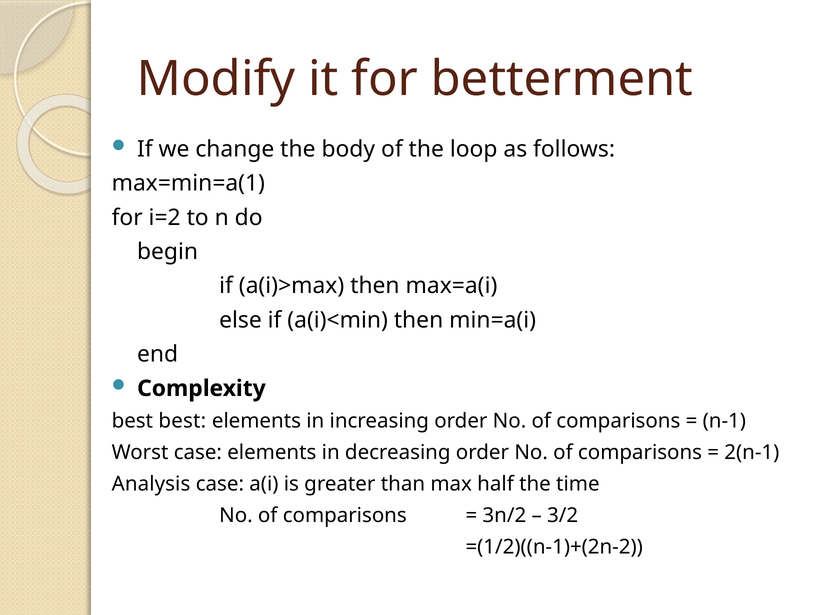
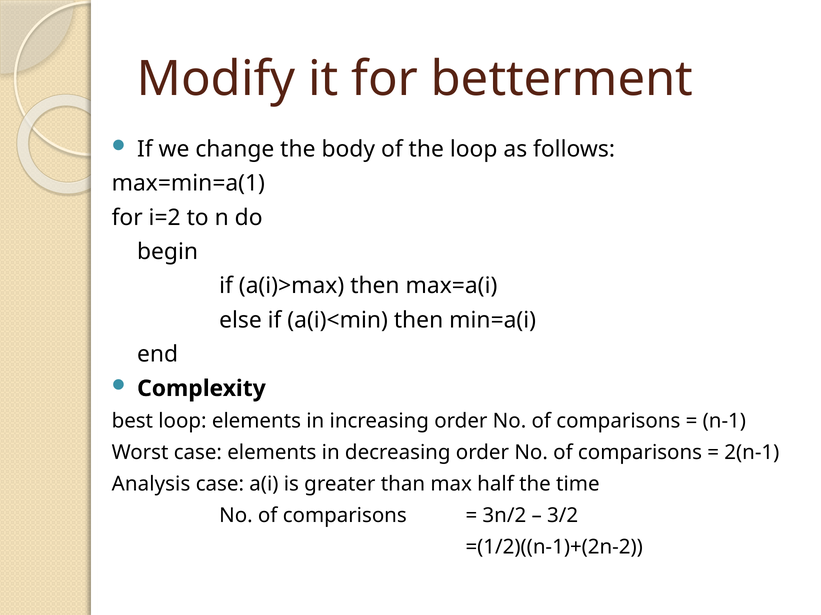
best best: best -> loop
